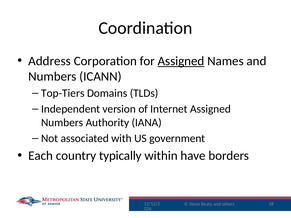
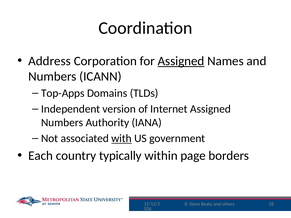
Top-Tiers: Top-Tiers -> Top-Apps
with underline: none -> present
have: have -> page
